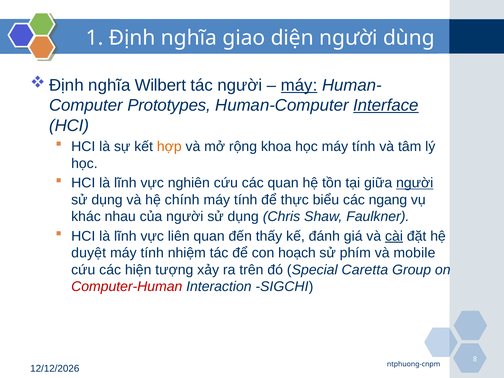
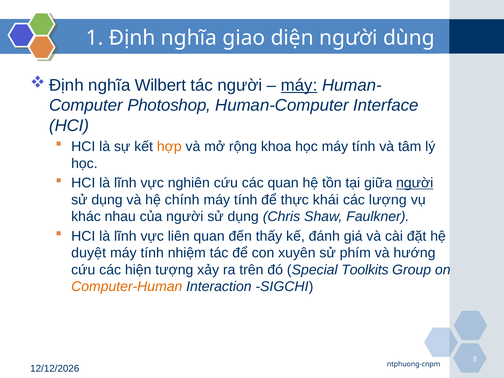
Prototypes: Prototypes -> Photoshop
Interface underline: present -> none
biểu: biểu -> khái
ngang: ngang -> lượng
cài underline: present -> none
hoạch: hoạch -> xuyên
mobile: mobile -> hướng
Caretta: Caretta -> Toolkits
Computer-Human colour: red -> orange
